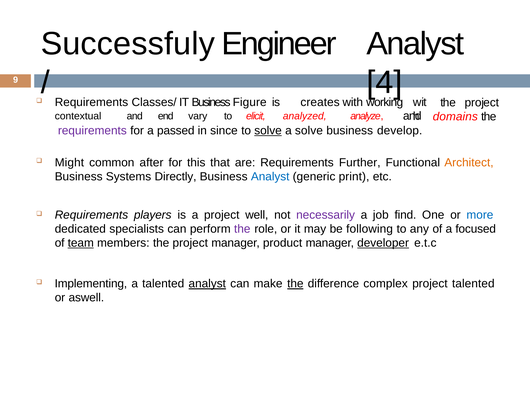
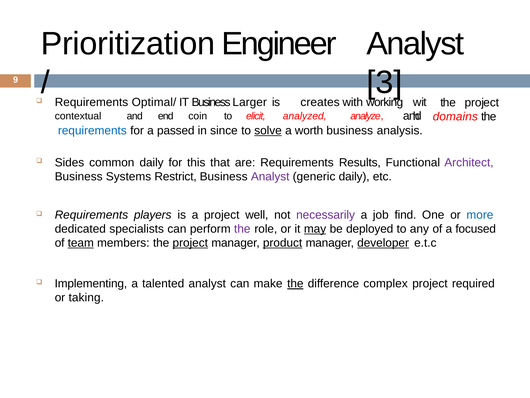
Successfuly: Successfuly -> Prioritization
4: 4 -> 3
Classes/: Classes/ -> Optimal/
Figure: Figure -> Larger
vary: vary -> coin
requirements at (92, 130) colour: purple -> blue
a solve: solve -> worth
develop: develop -> analysis
Might: Might -> Sides
common after: after -> daily
Further: Further -> Results
Architect colour: orange -> purple
Directly: Directly -> Restrict
Analyst at (270, 176) colour: blue -> purple
generic print: print -> daily
may underline: none -> present
following: following -> deployed
project at (190, 243) underline: none -> present
product underline: none -> present
analyst at (207, 283) underline: present -> none
project talented: talented -> required
aswell: aswell -> taking
